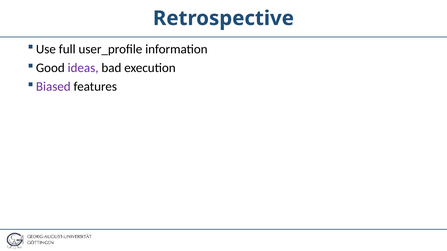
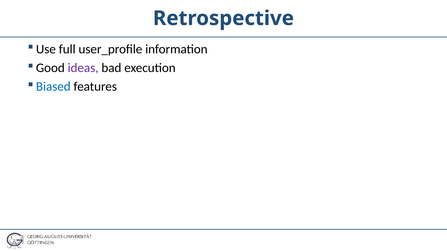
Biased colour: purple -> blue
